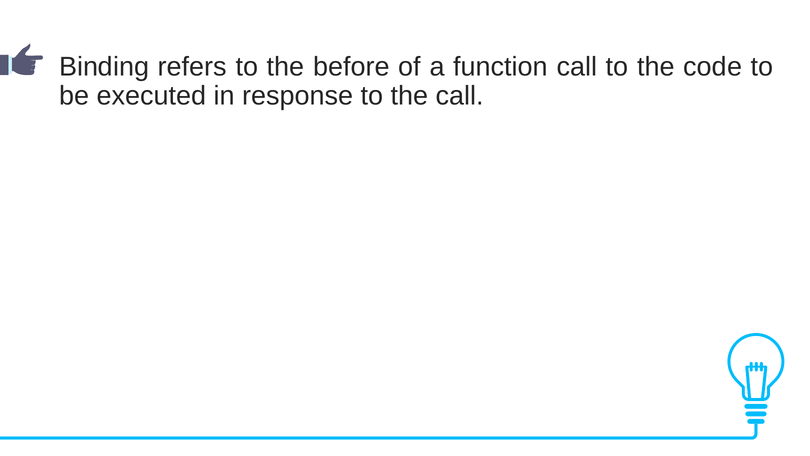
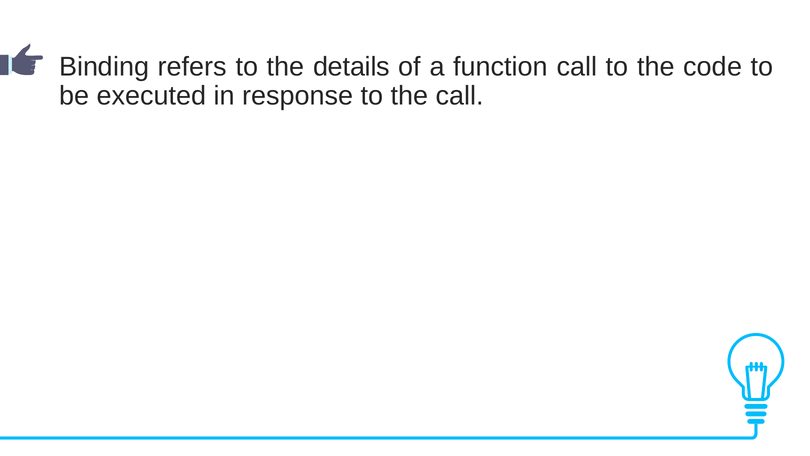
before: before -> details
